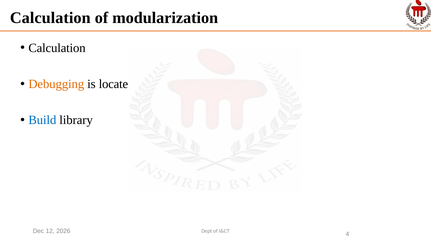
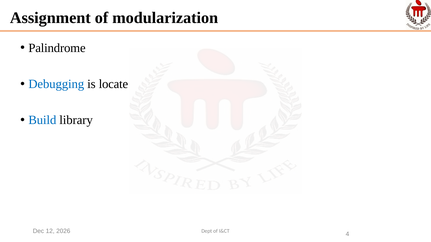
Calculation at (50, 18): Calculation -> Assignment
Calculation at (57, 48): Calculation -> Palindrome
Debugging colour: orange -> blue
